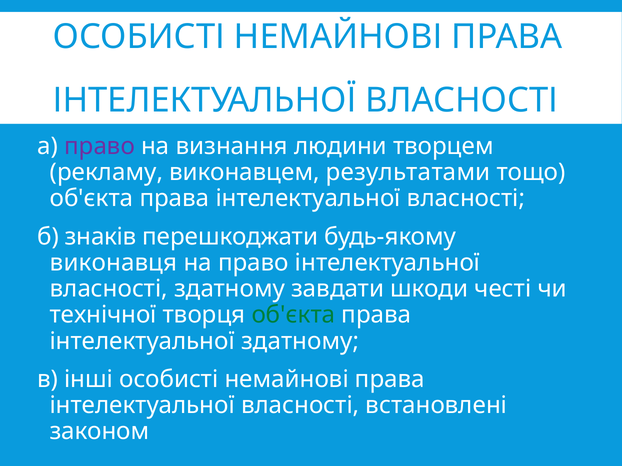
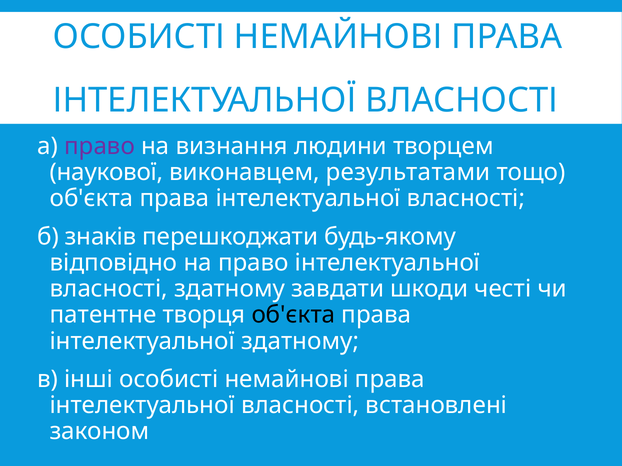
рекламу: рекламу -> наукової
виконавця: виконавця -> відповідно
технічної: технічної -> патентне
об'єкта at (293, 315) colour: green -> black
